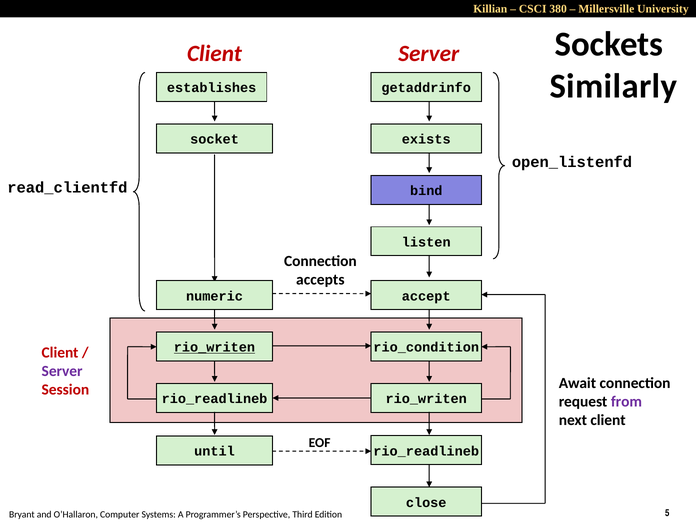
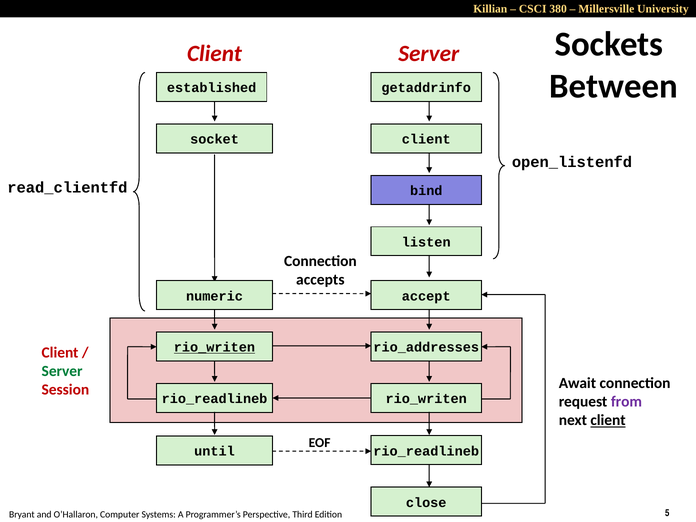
Similarly: Similarly -> Between
establishes: establishes -> established
socket exists: exists -> client
rio_condition: rio_condition -> rio_addresses
Server at (62, 371) colour: purple -> green
client at (608, 420) underline: none -> present
